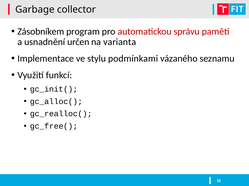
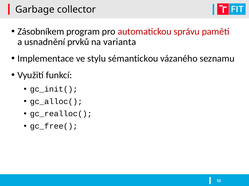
určen: určen -> prvků
podmínkami: podmínkami -> sémantickou
